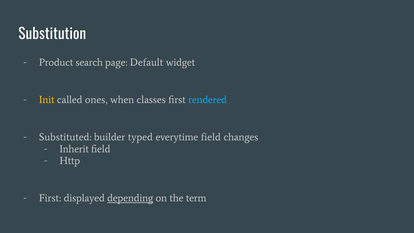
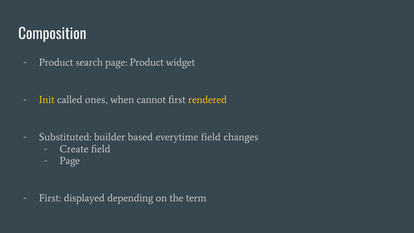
Substitution: Substitution -> Composition
page Default: Default -> Product
classes: classes -> cannot
rendered colour: light blue -> yellow
typed: typed -> based
Inherit: Inherit -> Create
Http at (70, 161): Http -> Page
depending underline: present -> none
